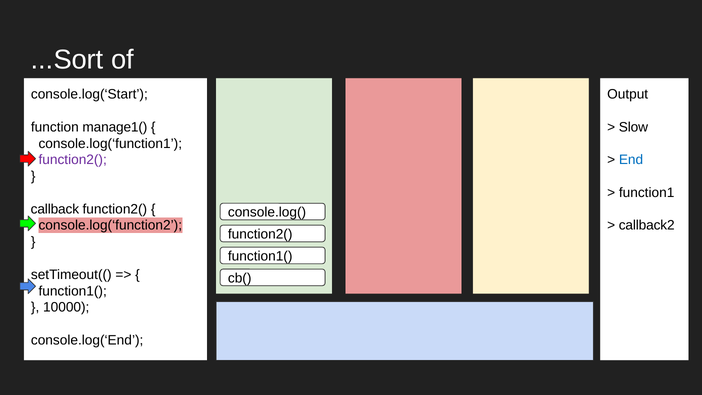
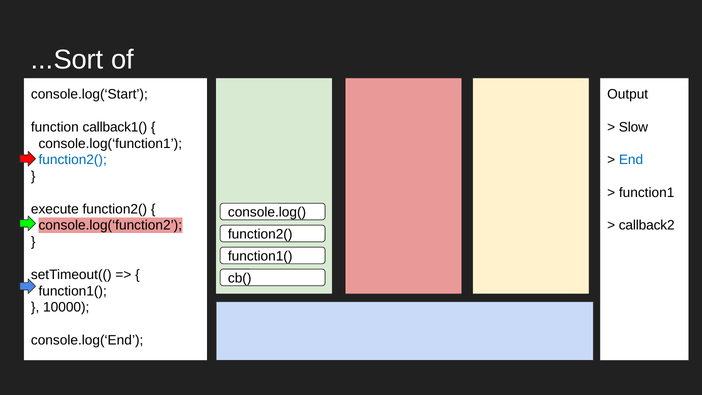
manage1(: manage1( -> callback1(
function2( at (73, 160) colour: purple -> blue
callback: callback -> execute
